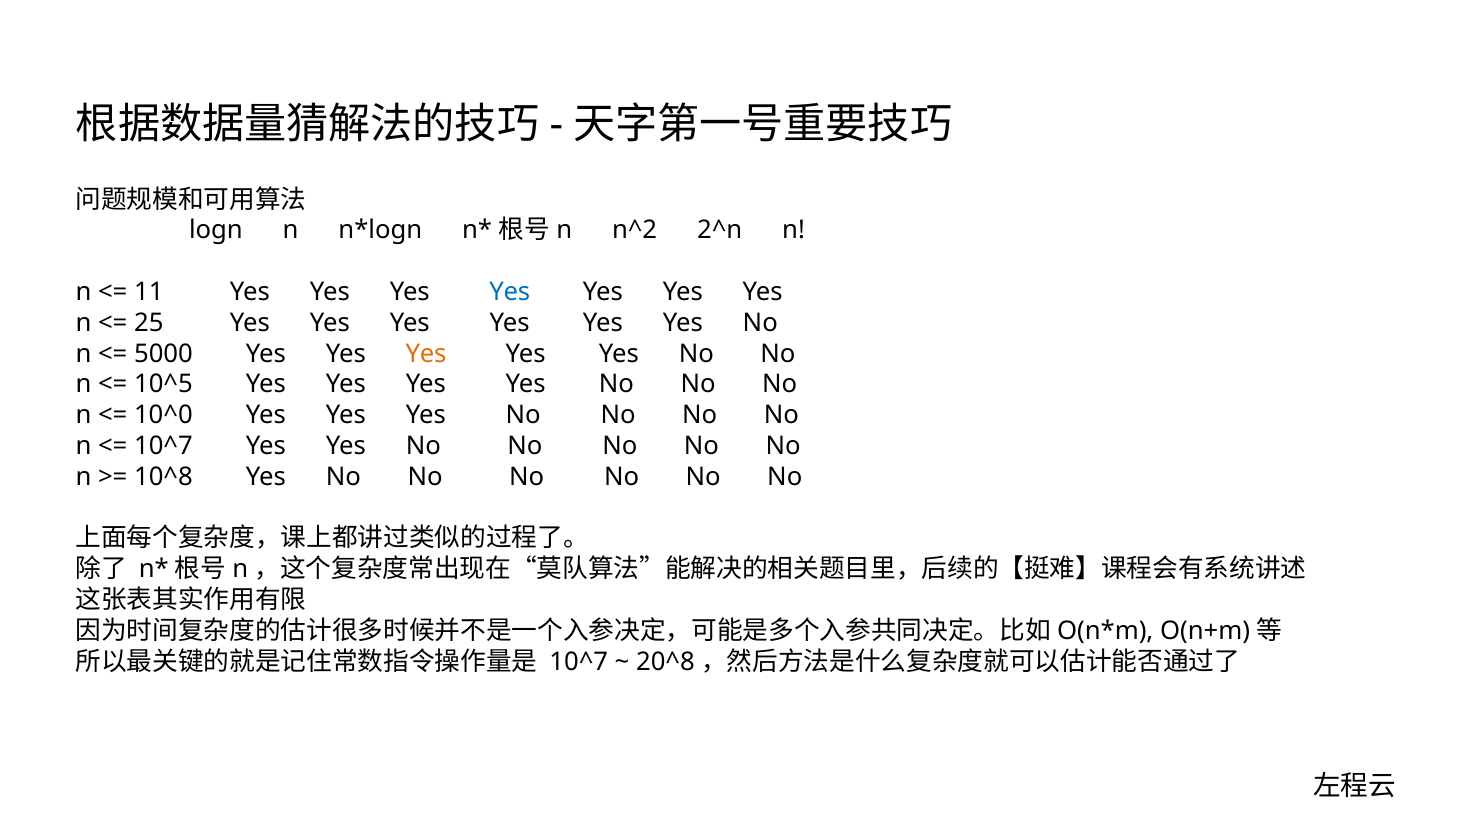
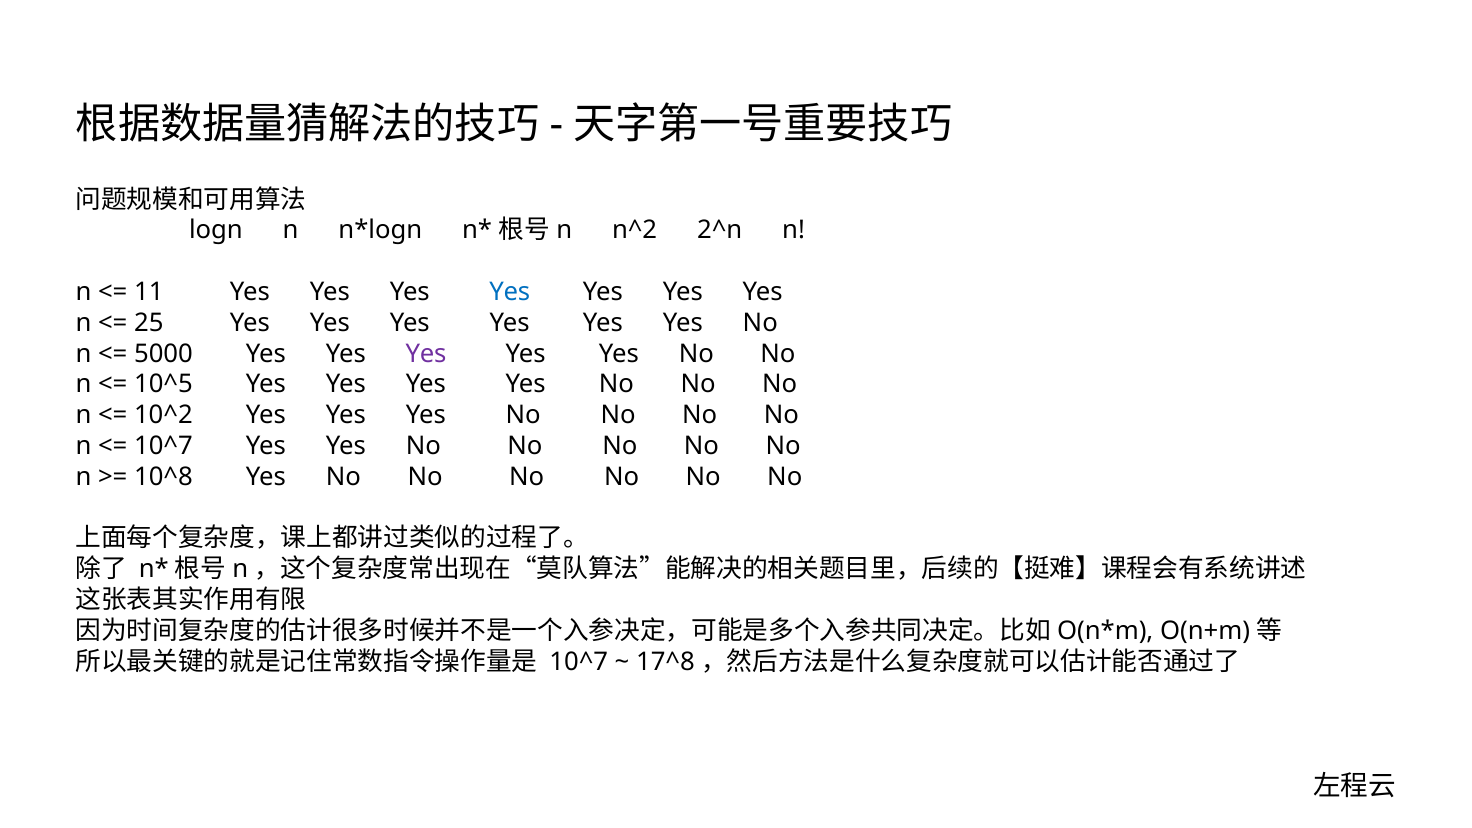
Yes at (426, 354) colour: orange -> purple
10^0: 10^0 -> 10^2
20^8: 20^8 -> 17^8
